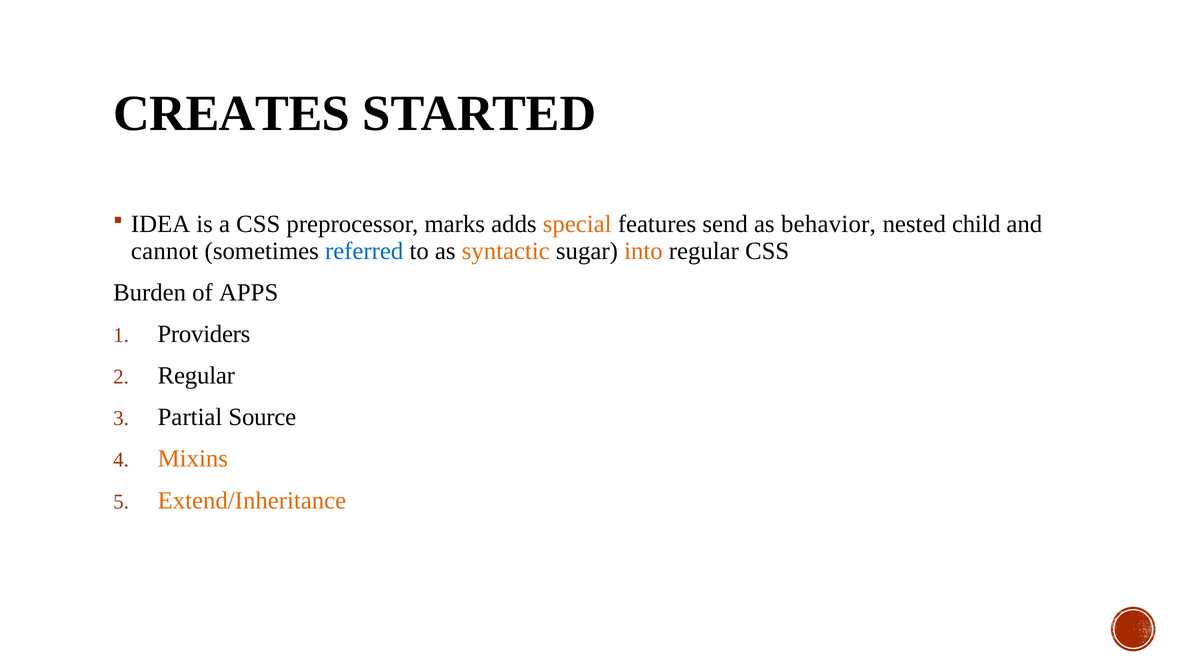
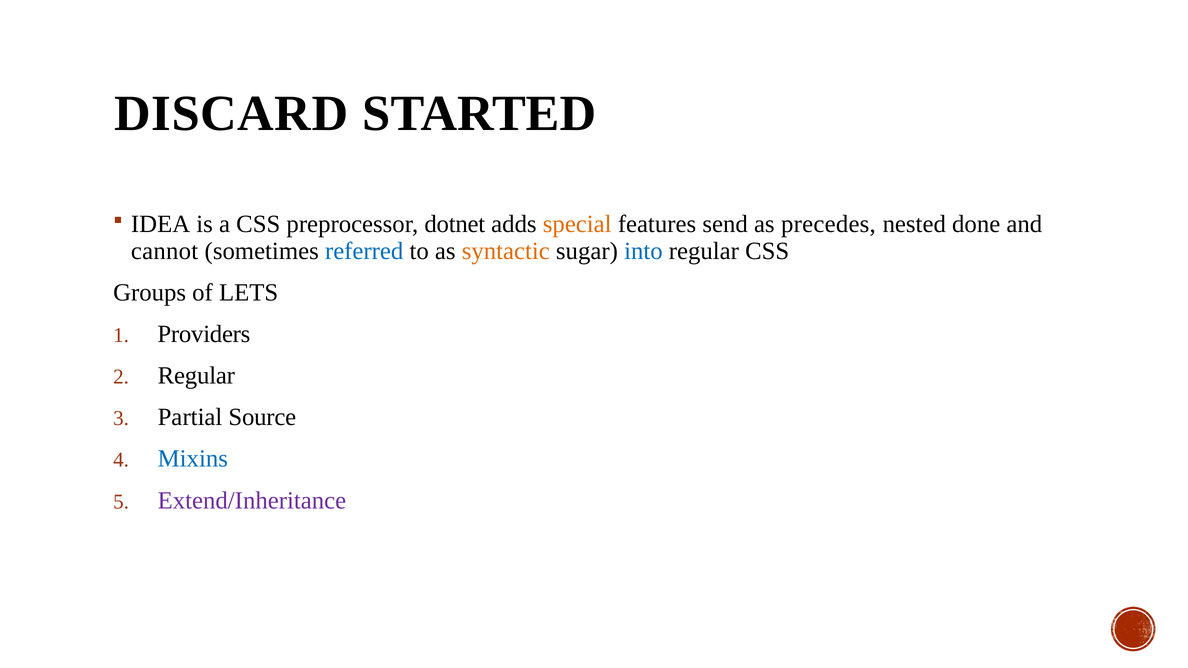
CREATES: CREATES -> DISCARD
marks: marks -> dotnet
behavior: behavior -> precedes
child: child -> done
into colour: orange -> blue
Burden: Burden -> Groups
APPS: APPS -> LETS
Mixins colour: orange -> blue
Extend/Inheritance colour: orange -> purple
